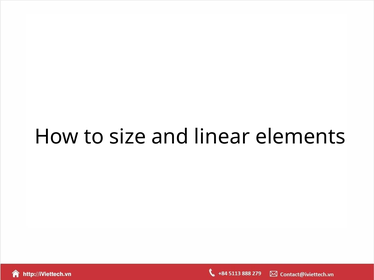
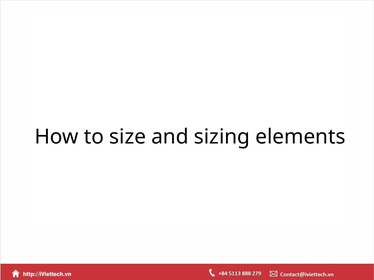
linear: linear -> sizing
